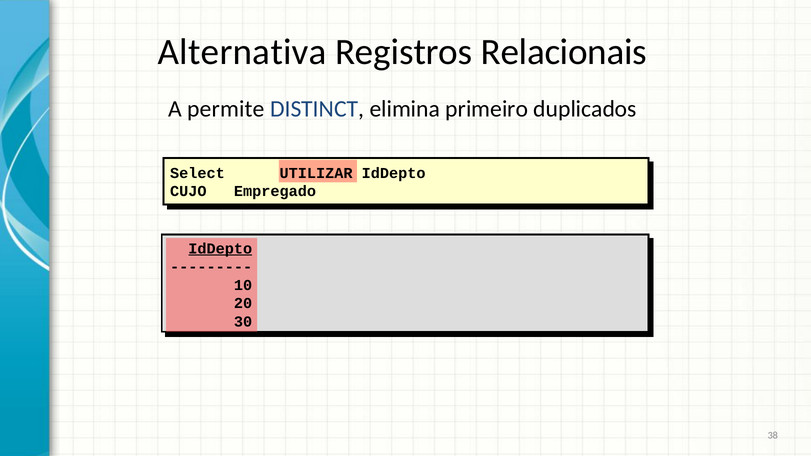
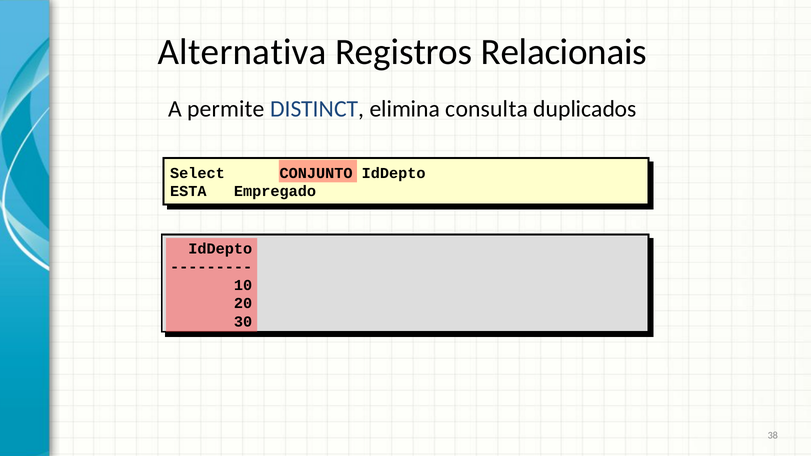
primeiro: primeiro -> consulta
UTILIZAR: UTILIZAR -> CONJUNTO
CUJO: CUJO -> ESTA
IdDepto at (220, 249) underline: present -> none
